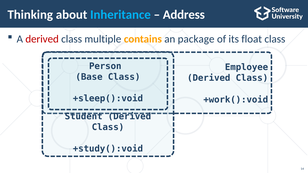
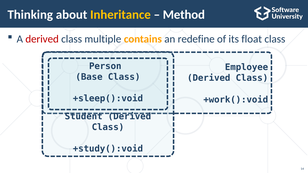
Inheritance colour: light blue -> yellow
Address: Address -> Method
package: package -> redefine
